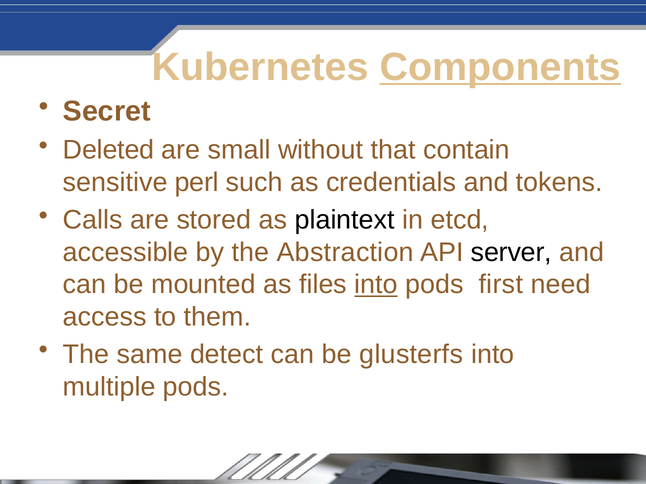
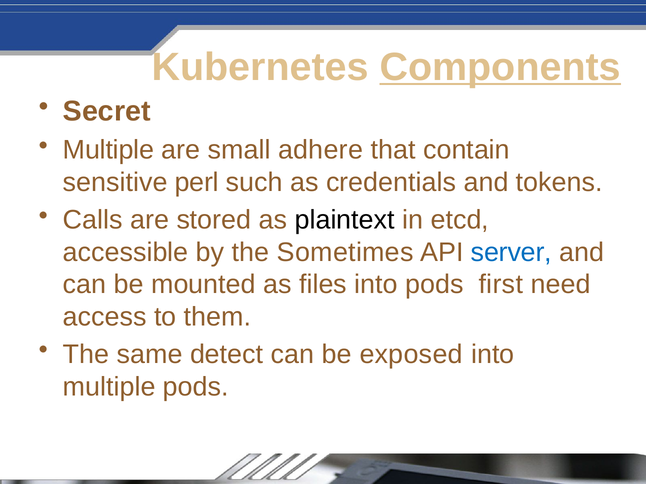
Deleted at (109, 150): Deleted -> Multiple
without: without -> adhere
Abstraction: Abstraction -> Sometimes
server colour: black -> blue
into at (376, 285) underline: present -> none
glusterfs: glusterfs -> exposed
